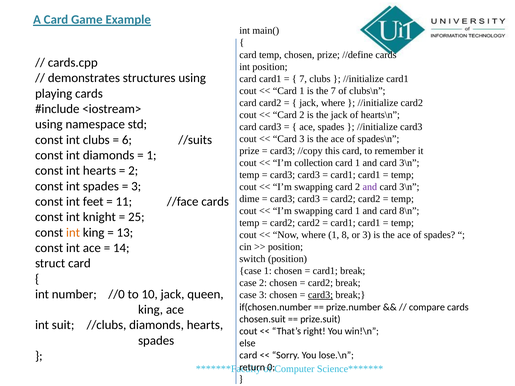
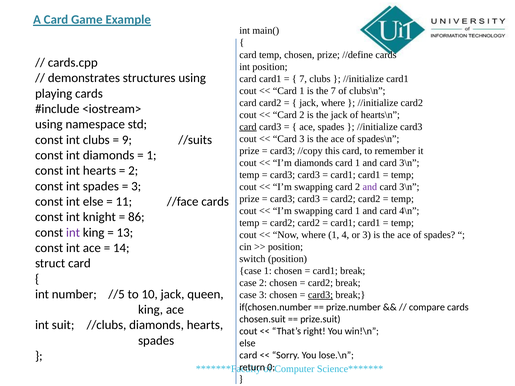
card at (248, 127) underline: none -> present
6: 6 -> 9
I’m collection: collection -> diamonds
dime at (249, 199): dime -> prize
int feet: feet -> else
8\n: 8\n -> 4\n
25: 25 -> 86
int at (73, 233) colour: orange -> purple
8: 8 -> 4
//0: //0 -> //5
